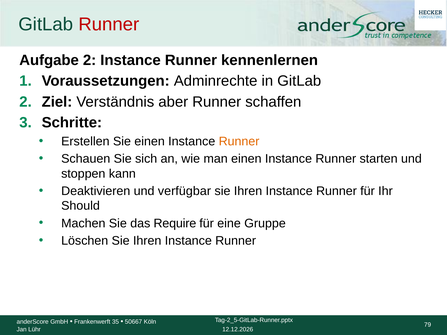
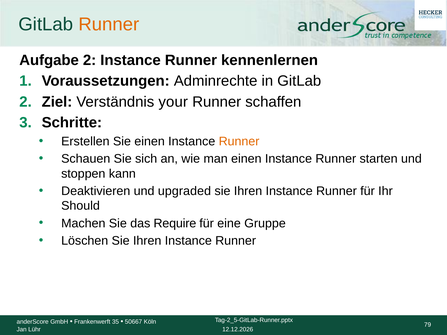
Runner at (109, 25) colour: red -> orange
aber: aber -> your
verfügbar: verfügbar -> upgraded
